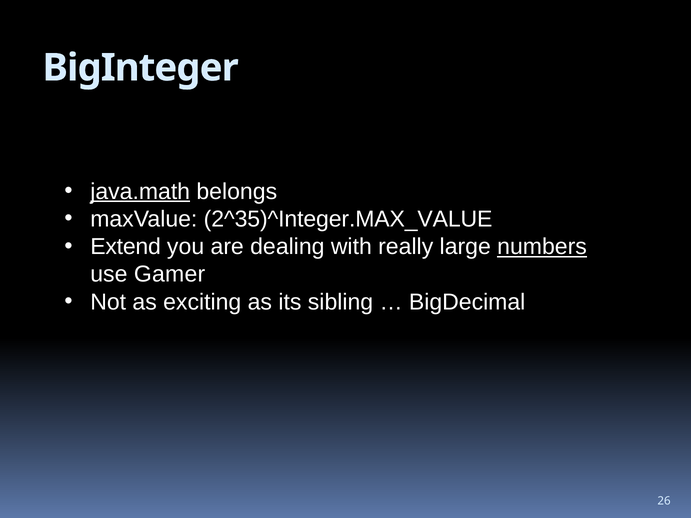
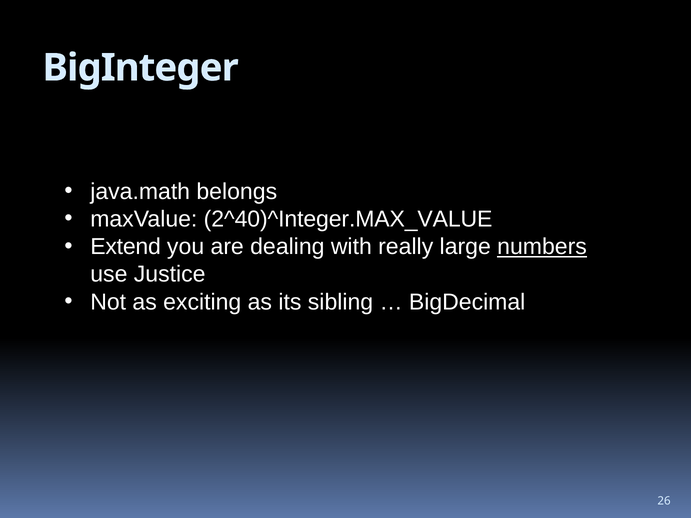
java.math underline: present -> none
2^35)^Integer.MAX_VALUE: 2^35)^Integer.MAX_VALUE -> 2^40)^Integer.MAX_VALUE
Gamer: Gamer -> Justice
